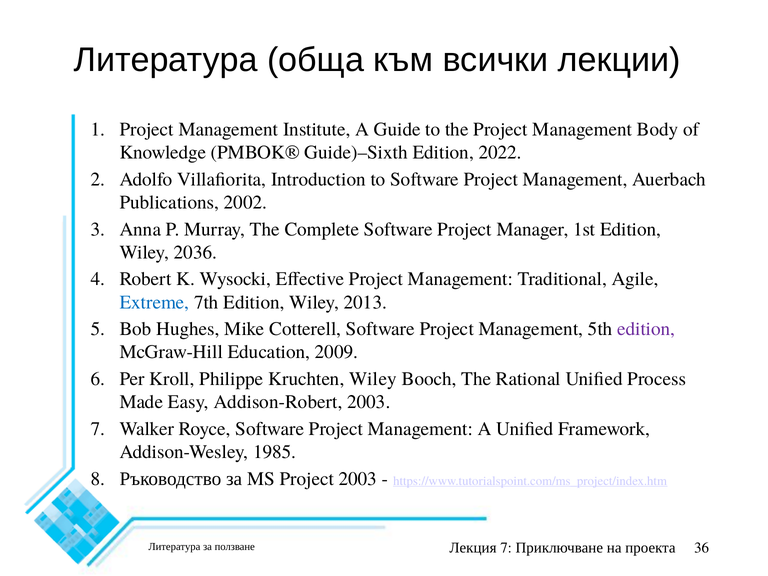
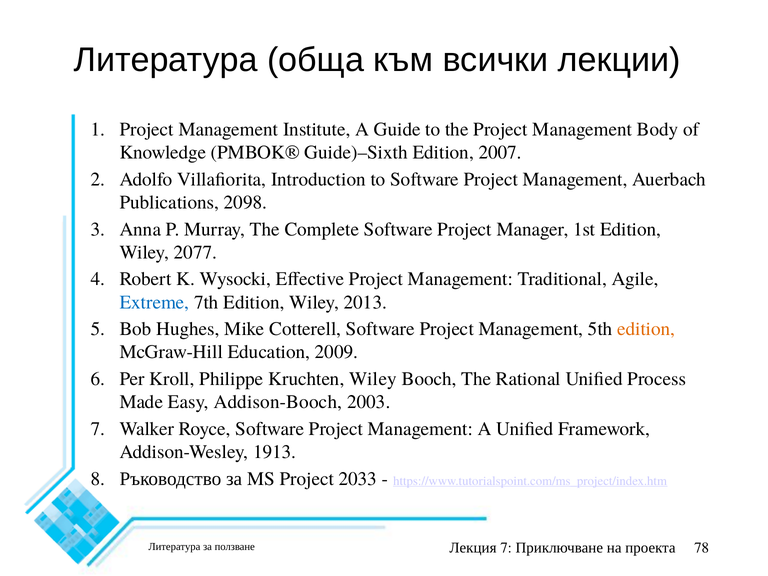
2022: 2022 -> 2007
2002: 2002 -> 2098
2036: 2036 -> 2077
edition at (646, 329) colour: purple -> orange
Addison-Robert: Addison-Robert -> Addison-Booch
1985: 1985 -> 1913
Project 2003: 2003 -> 2033
36: 36 -> 78
